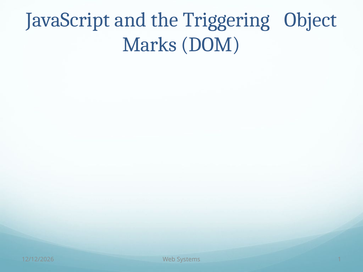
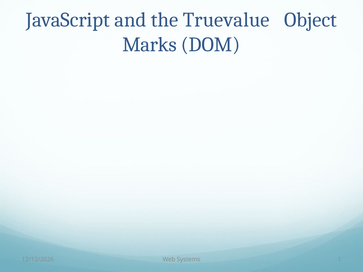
Triggering: Triggering -> Truevalue
